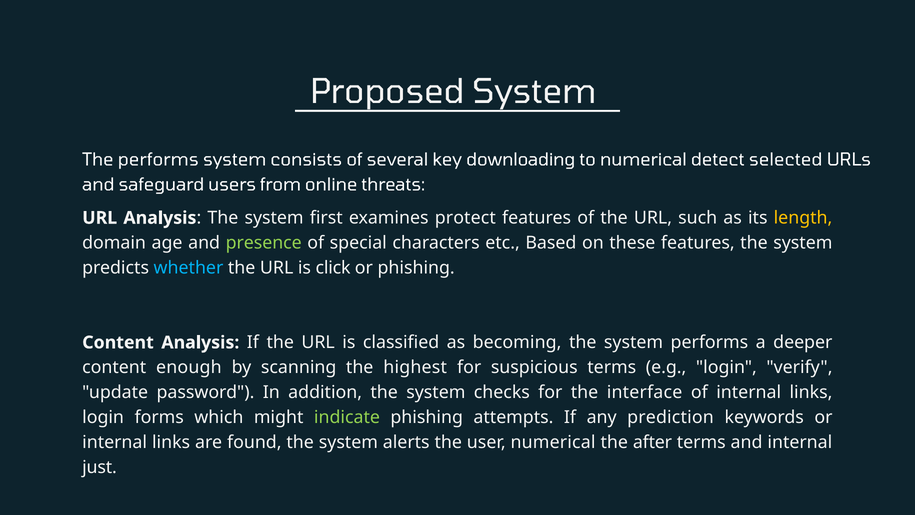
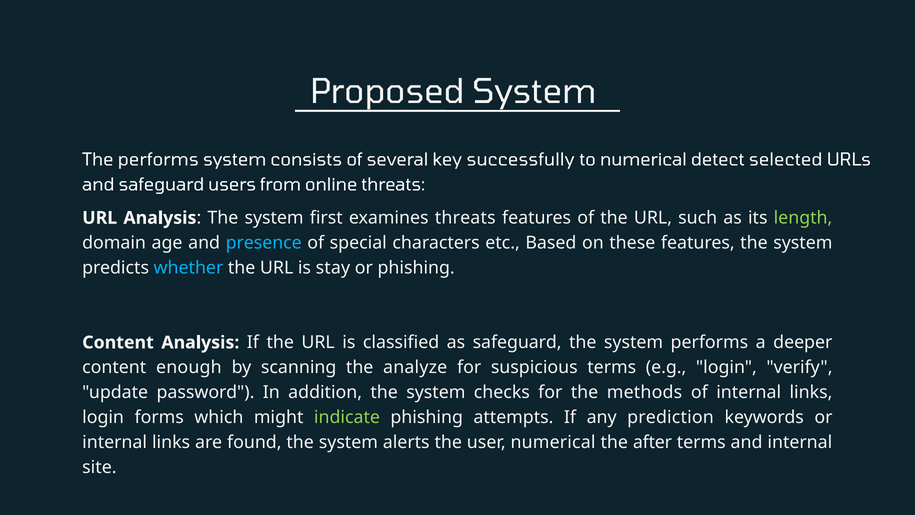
downloading: downloading -> successfully
examines protect: protect -> threats
length colour: yellow -> light green
presence colour: light green -> light blue
click: click -> stay
as becoming: becoming -> safeguard
highest: highest -> analyze
interface: interface -> methods
just: just -> site
